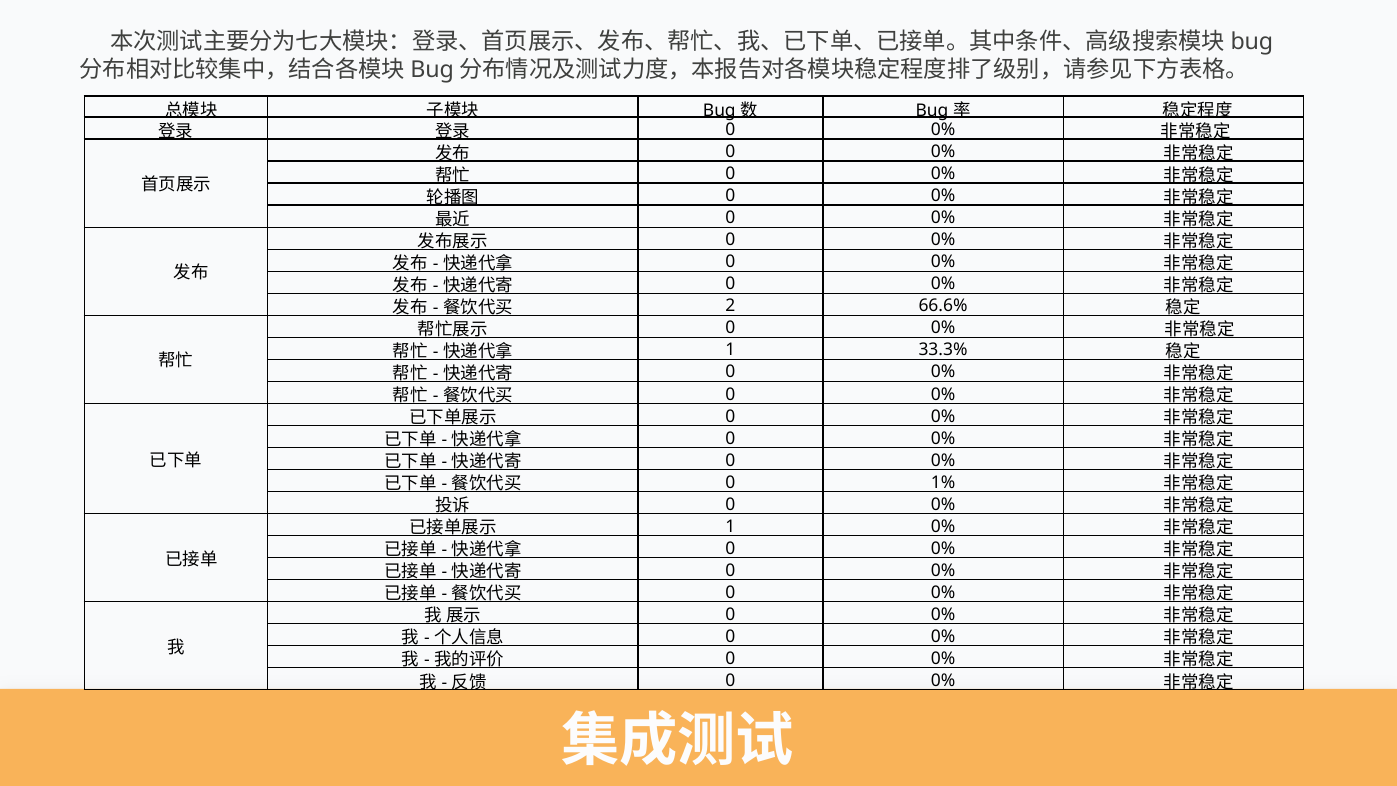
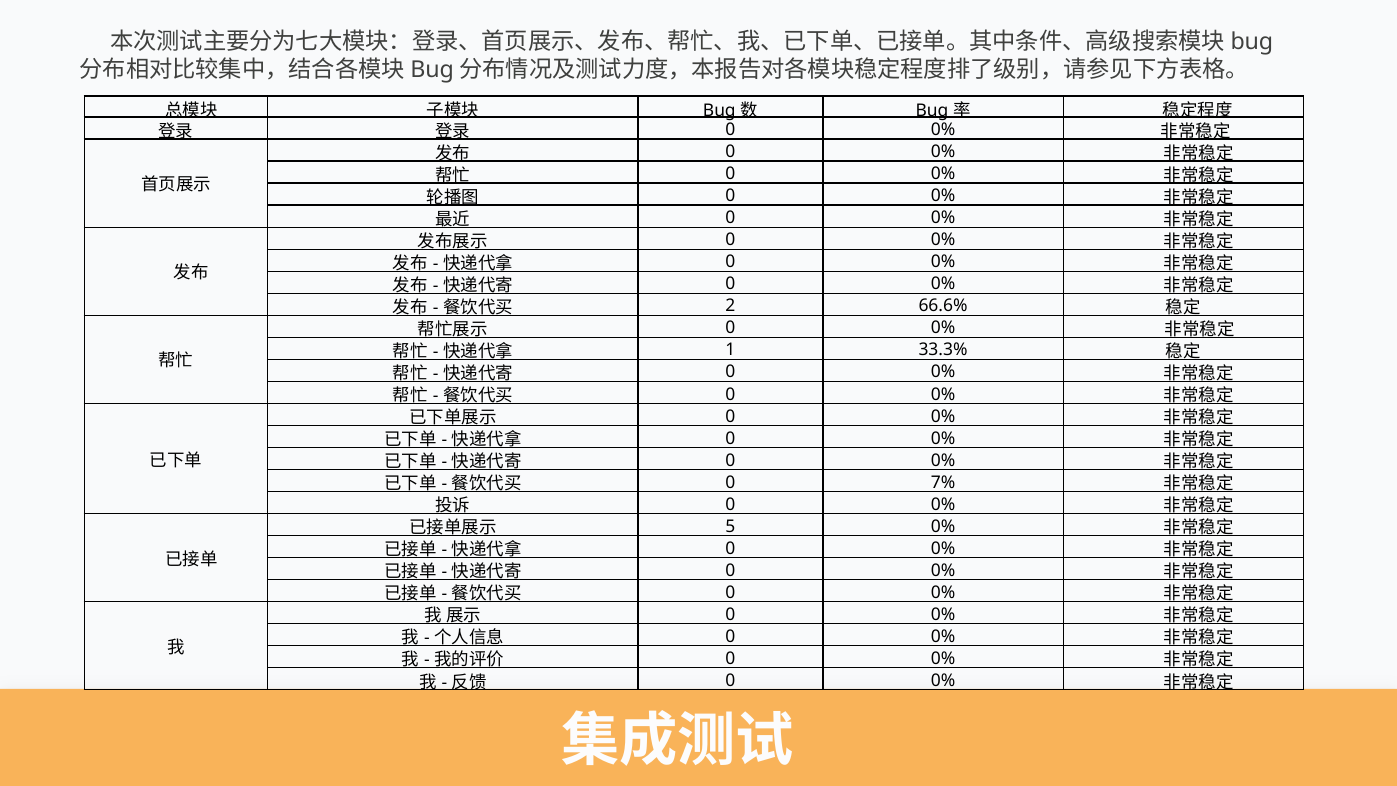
1%: 1% -> 7%
1 at (730, 526): 1 -> 5
